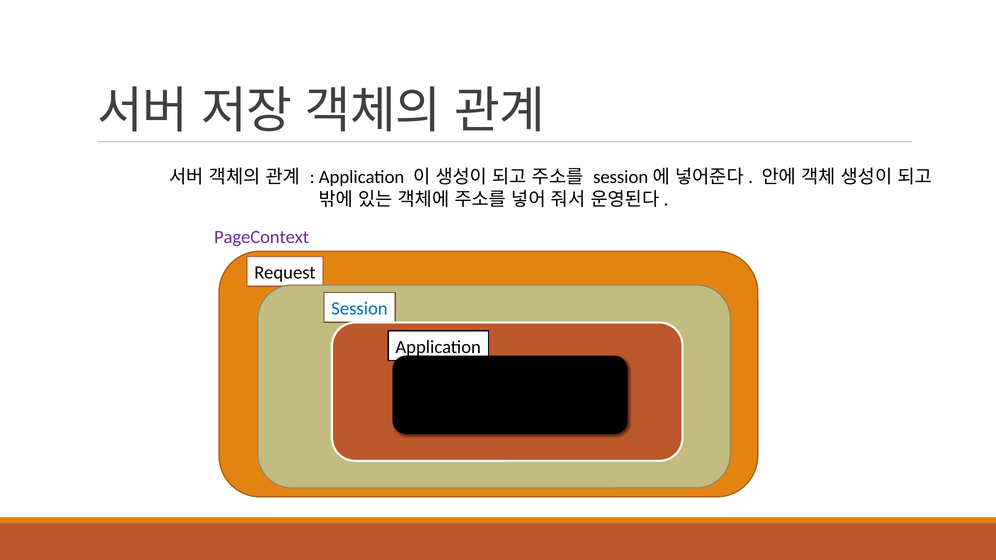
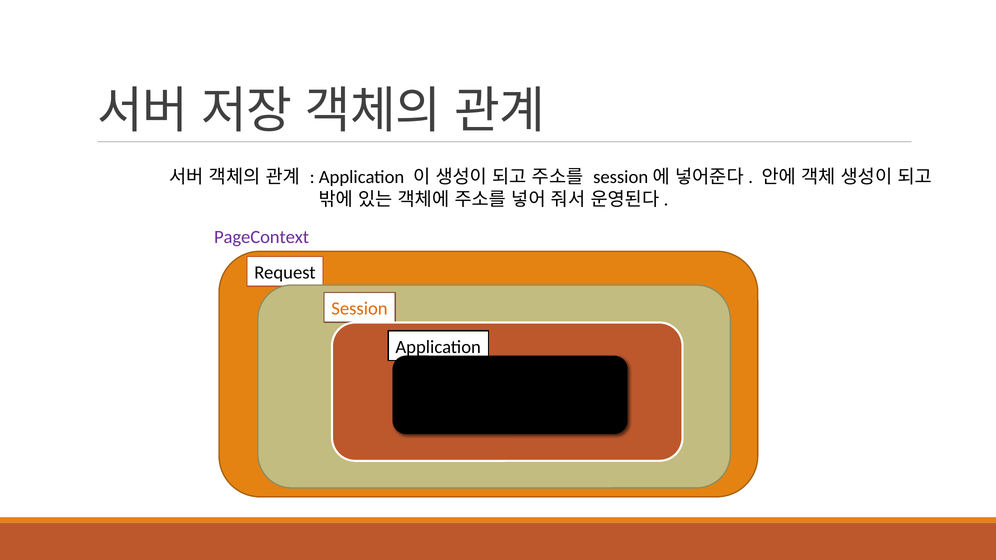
Session colour: blue -> orange
